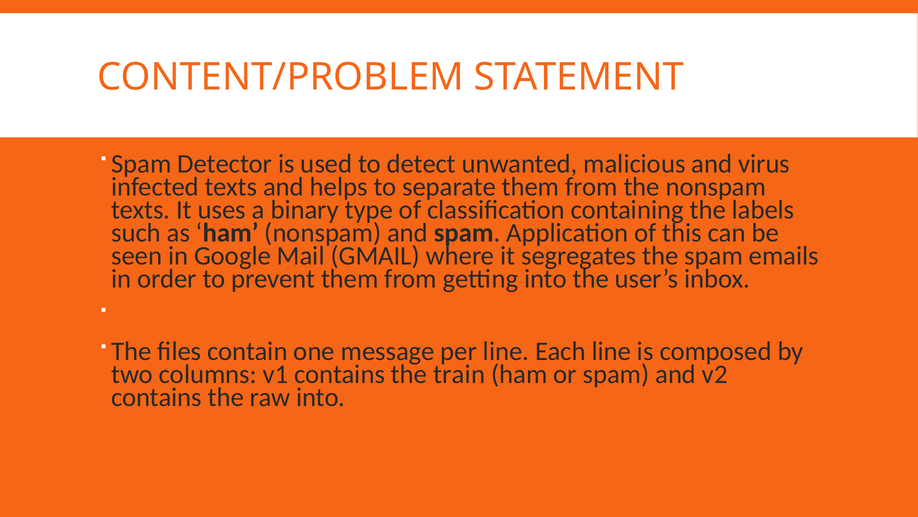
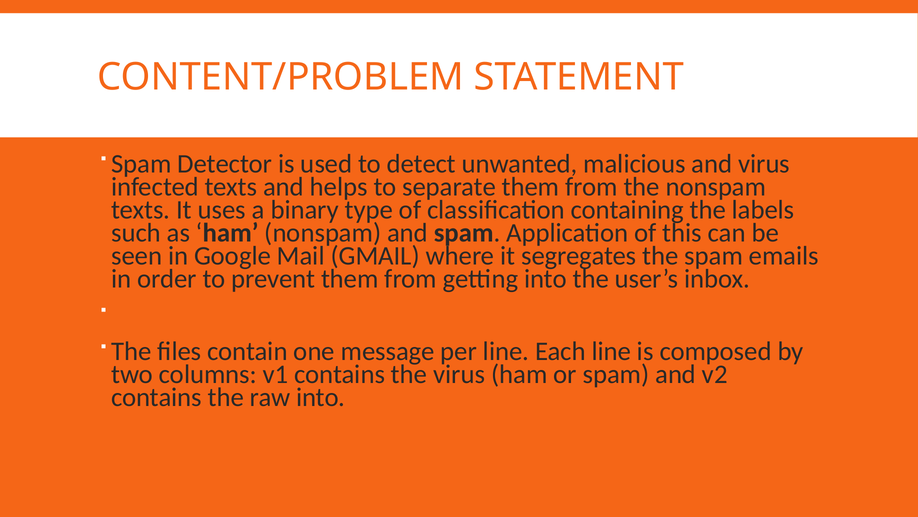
the train: train -> virus
